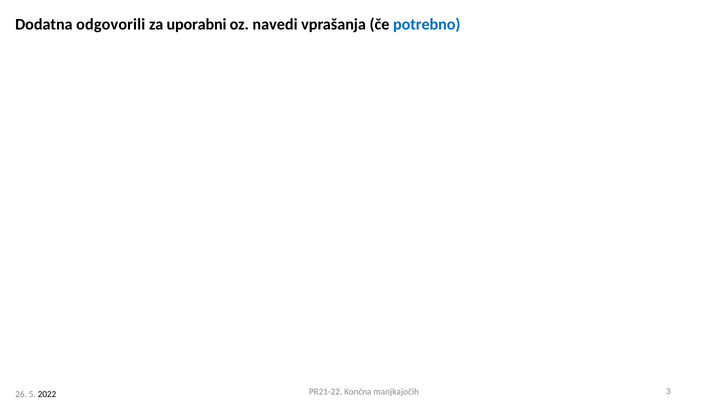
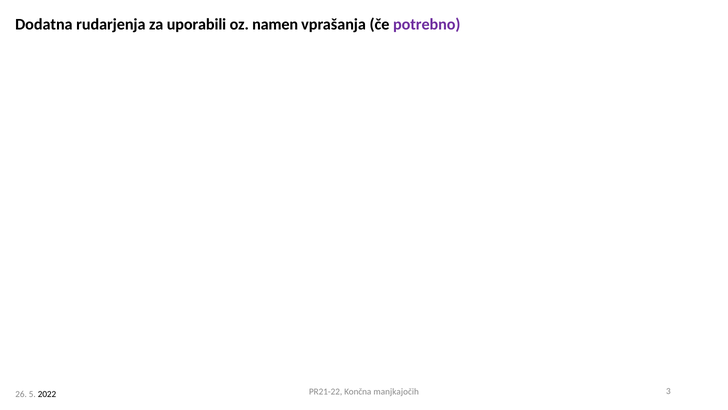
odgovorili: odgovorili -> rudarjenja
uporabni: uporabni -> uporabili
navedi: navedi -> namen
potrebno colour: blue -> purple
